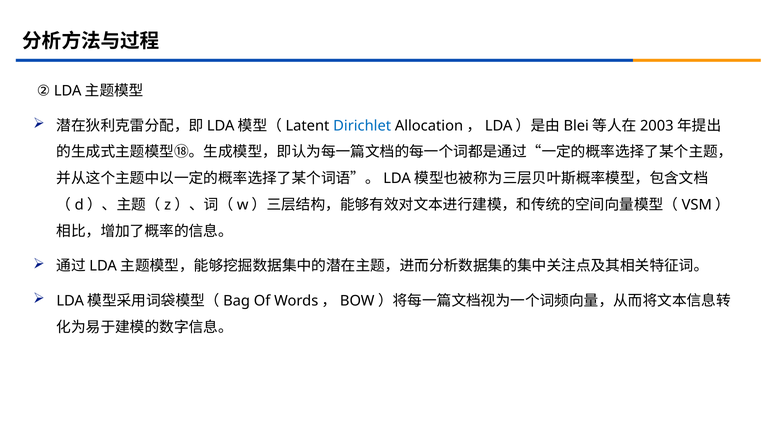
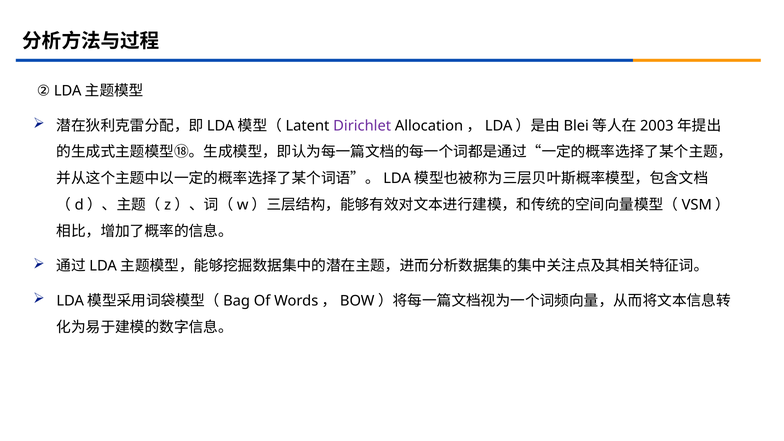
Dirichlet colour: blue -> purple
